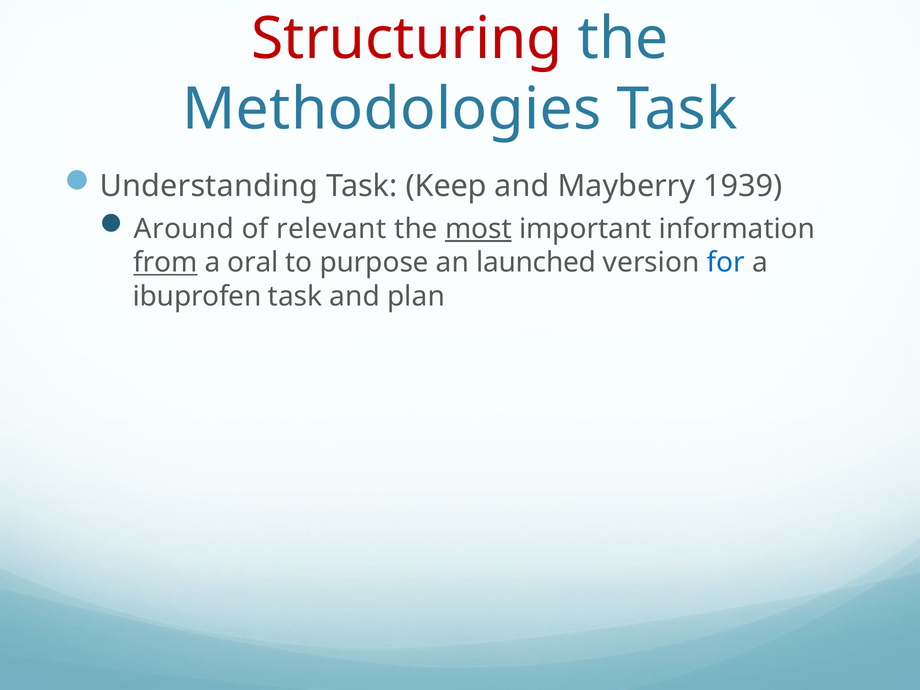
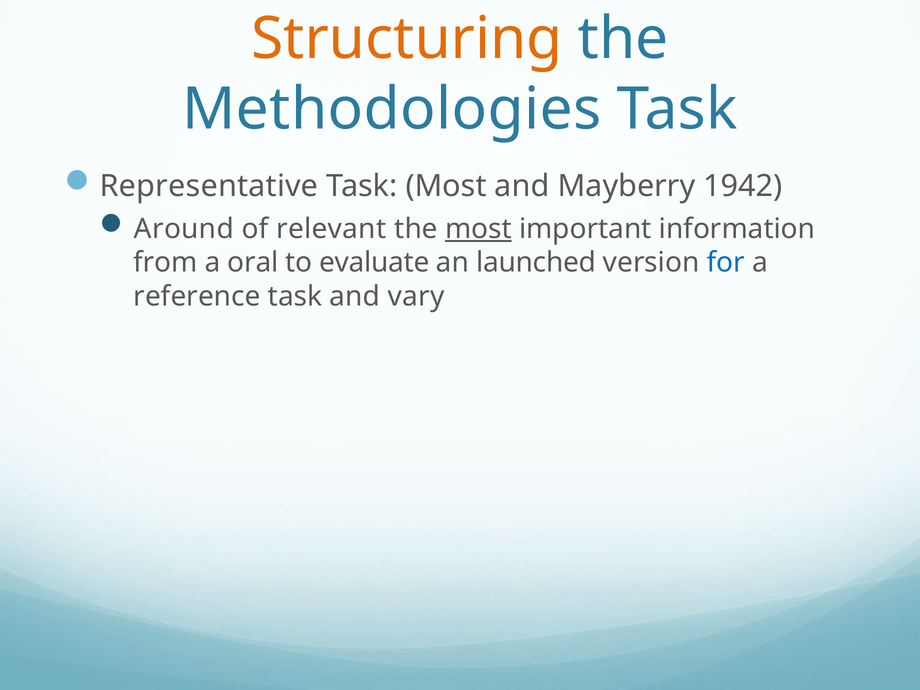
Structuring colour: red -> orange
Understanding: Understanding -> Representative
Task Keep: Keep -> Most
1939: 1939 -> 1942
from underline: present -> none
purpose: purpose -> evaluate
ibuprofen: ibuprofen -> reference
plan: plan -> vary
